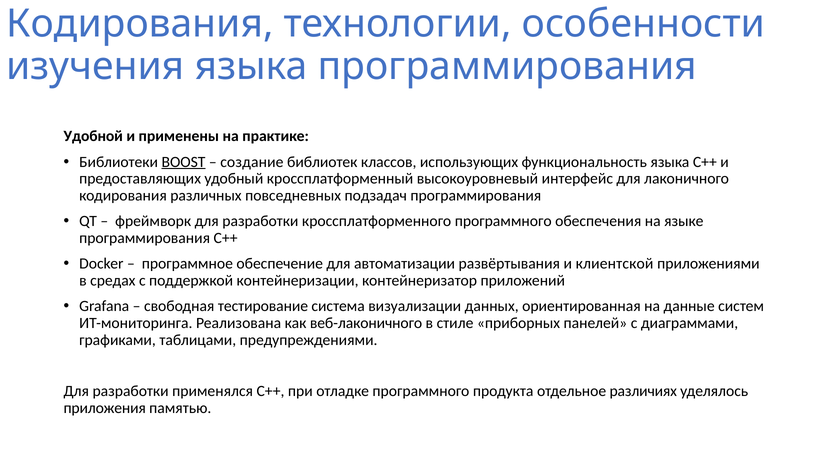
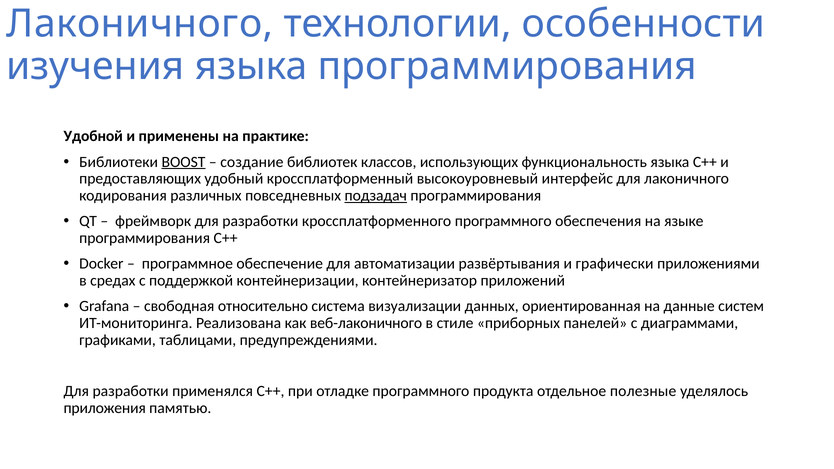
Кодирования at (140, 24): Кодирования -> Лаконичного
подзадач underline: none -> present
клиентской: клиентской -> графически
тестирование: тестирование -> относительно
различиях: различиях -> полезные
